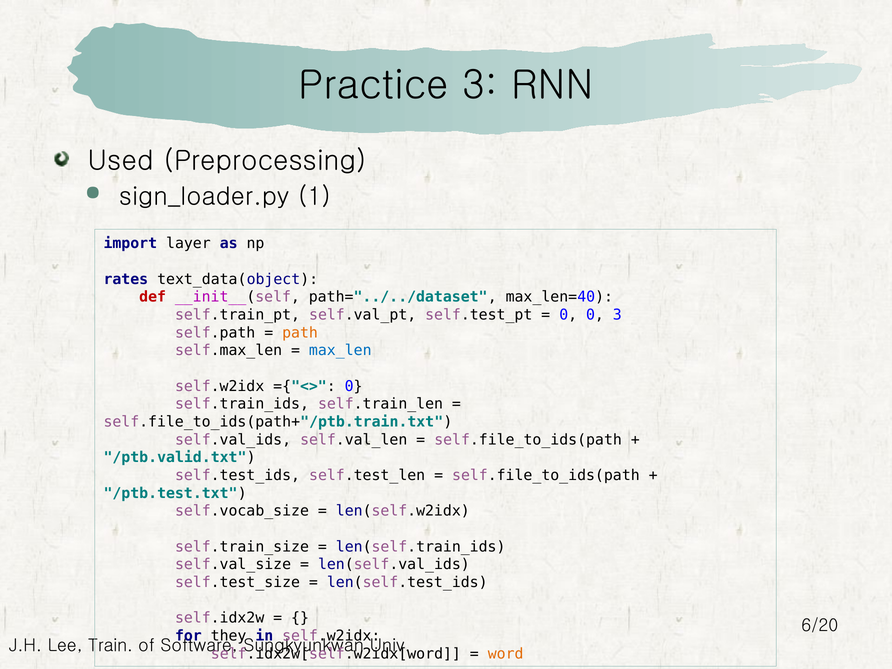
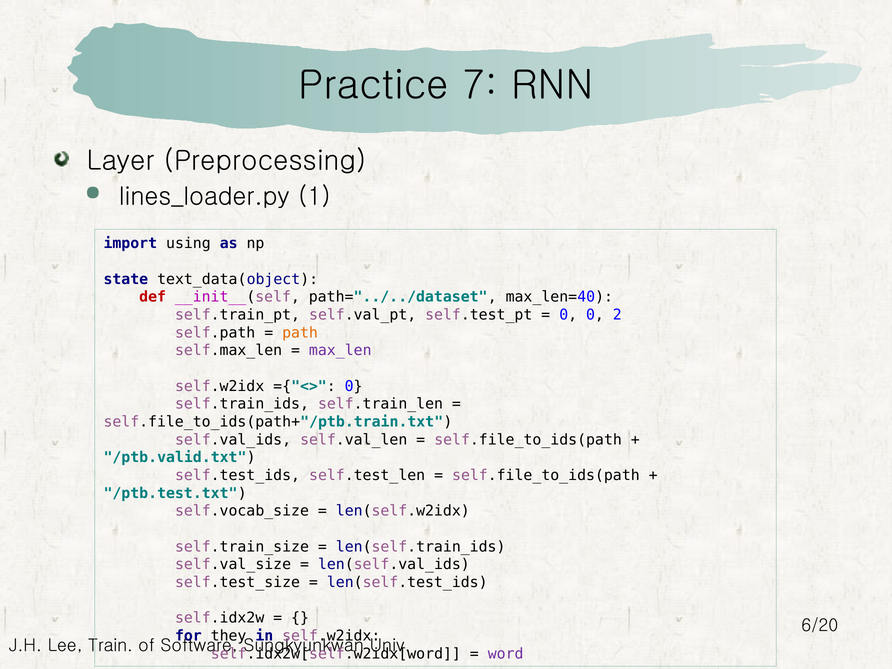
Practice 3: 3 -> 7
Used: Used -> Layer
sign_loader.py: sign_loader.py -> lines_loader.py
layer: layer -> using
rates: rates -> state
0 3: 3 -> 2
max_len colour: blue -> purple
word colour: orange -> purple
